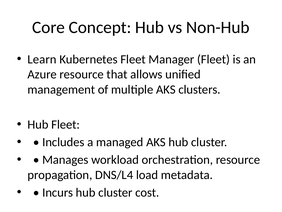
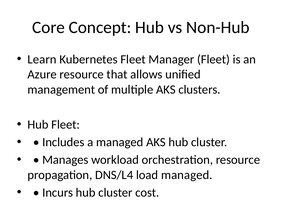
load metadata: metadata -> managed
